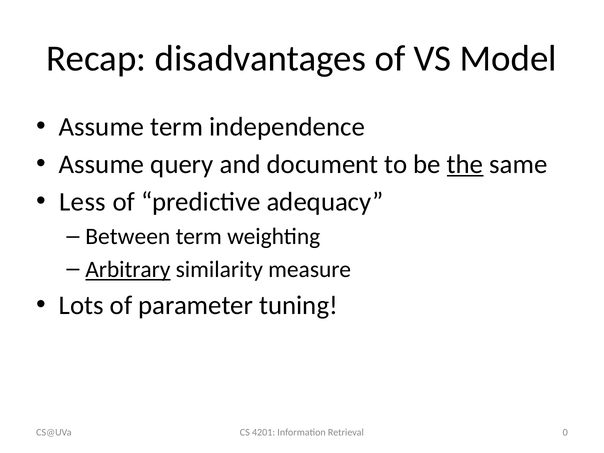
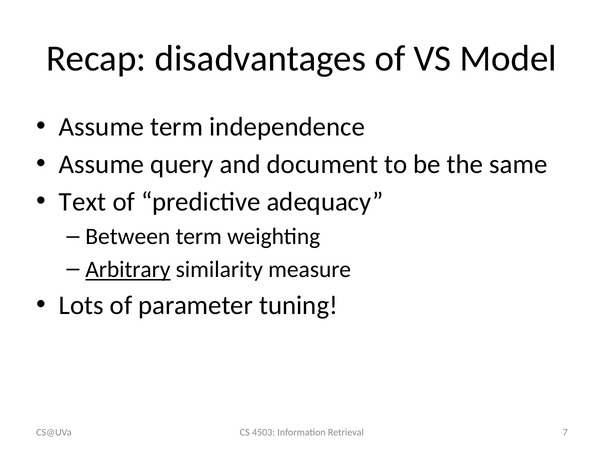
the underline: present -> none
Less: Less -> Text
4201: 4201 -> 4503
0: 0 -> 7
